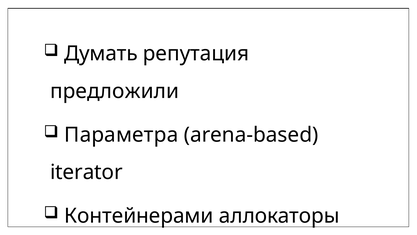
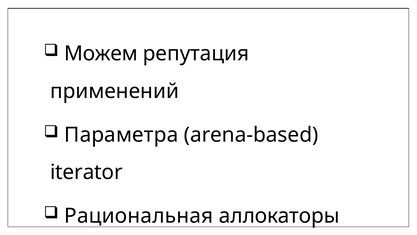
Думать: Думать -> Можем
предложили: предложили -> применений
Контейнерами: Контейнерами -> Рациональная
